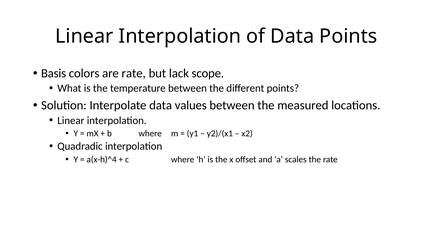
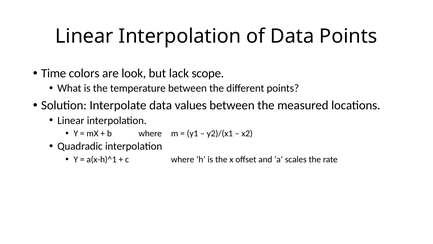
Basis: Basis -> Time
are rate: rate -> look
a(x-h)^4: a(x-h)^4 -> a(x-h)^1
